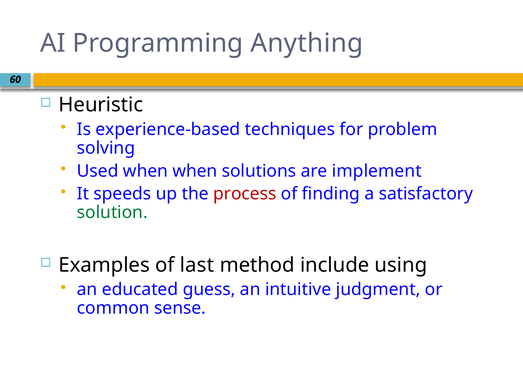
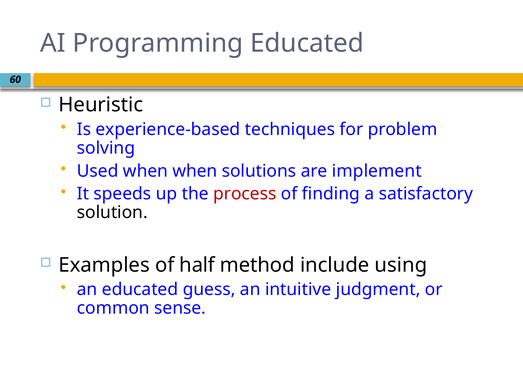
Programming Anything: Anything -> Educated
solution colour: green -> black
last: last -> half
